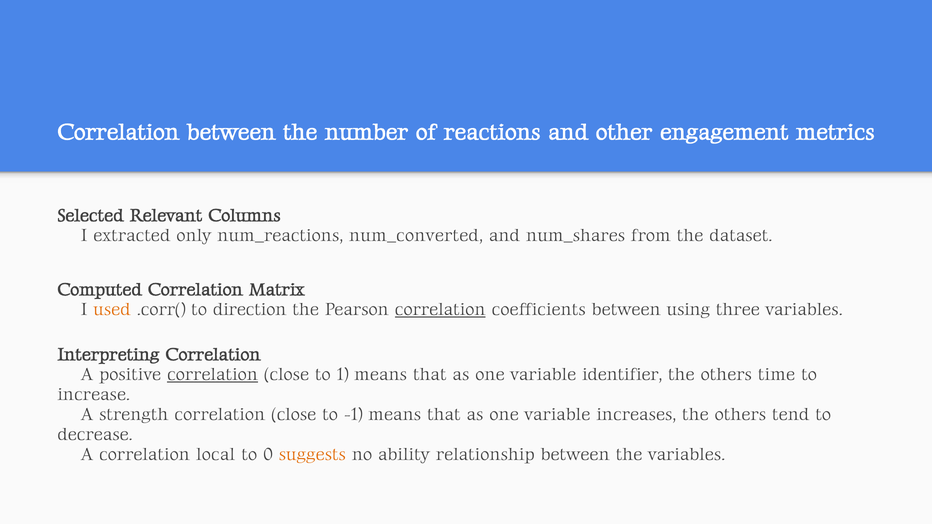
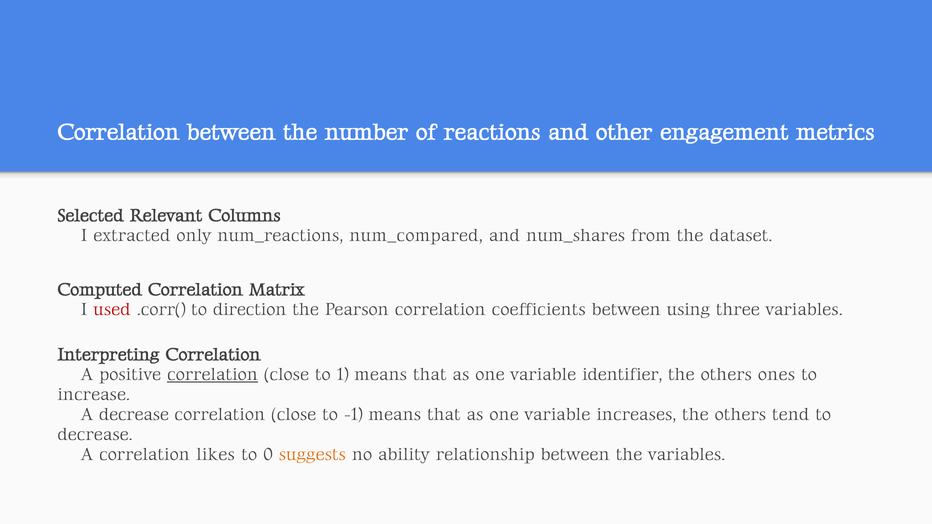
num_converted: num_converted -> num_compared
used colour: orange -> red
correlation at (440, 309) underline: present -> none
time: time -> ones
A strength: strength -> decrease
local: local -> likes
